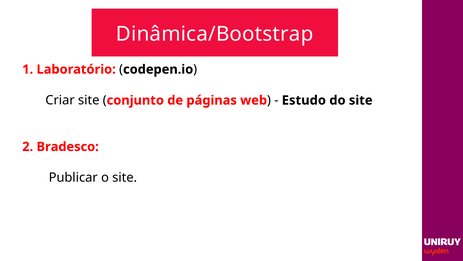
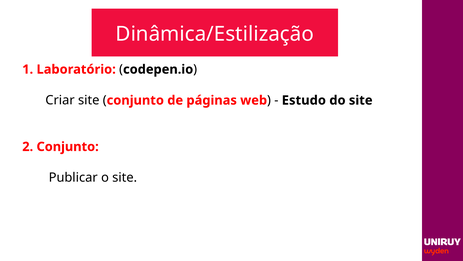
Dinâmica/Bootstrap: Dinâmica/Bootstrap -> Dinâmica/Estilização
2 Bradesco: Bradesco -> Conjunto
